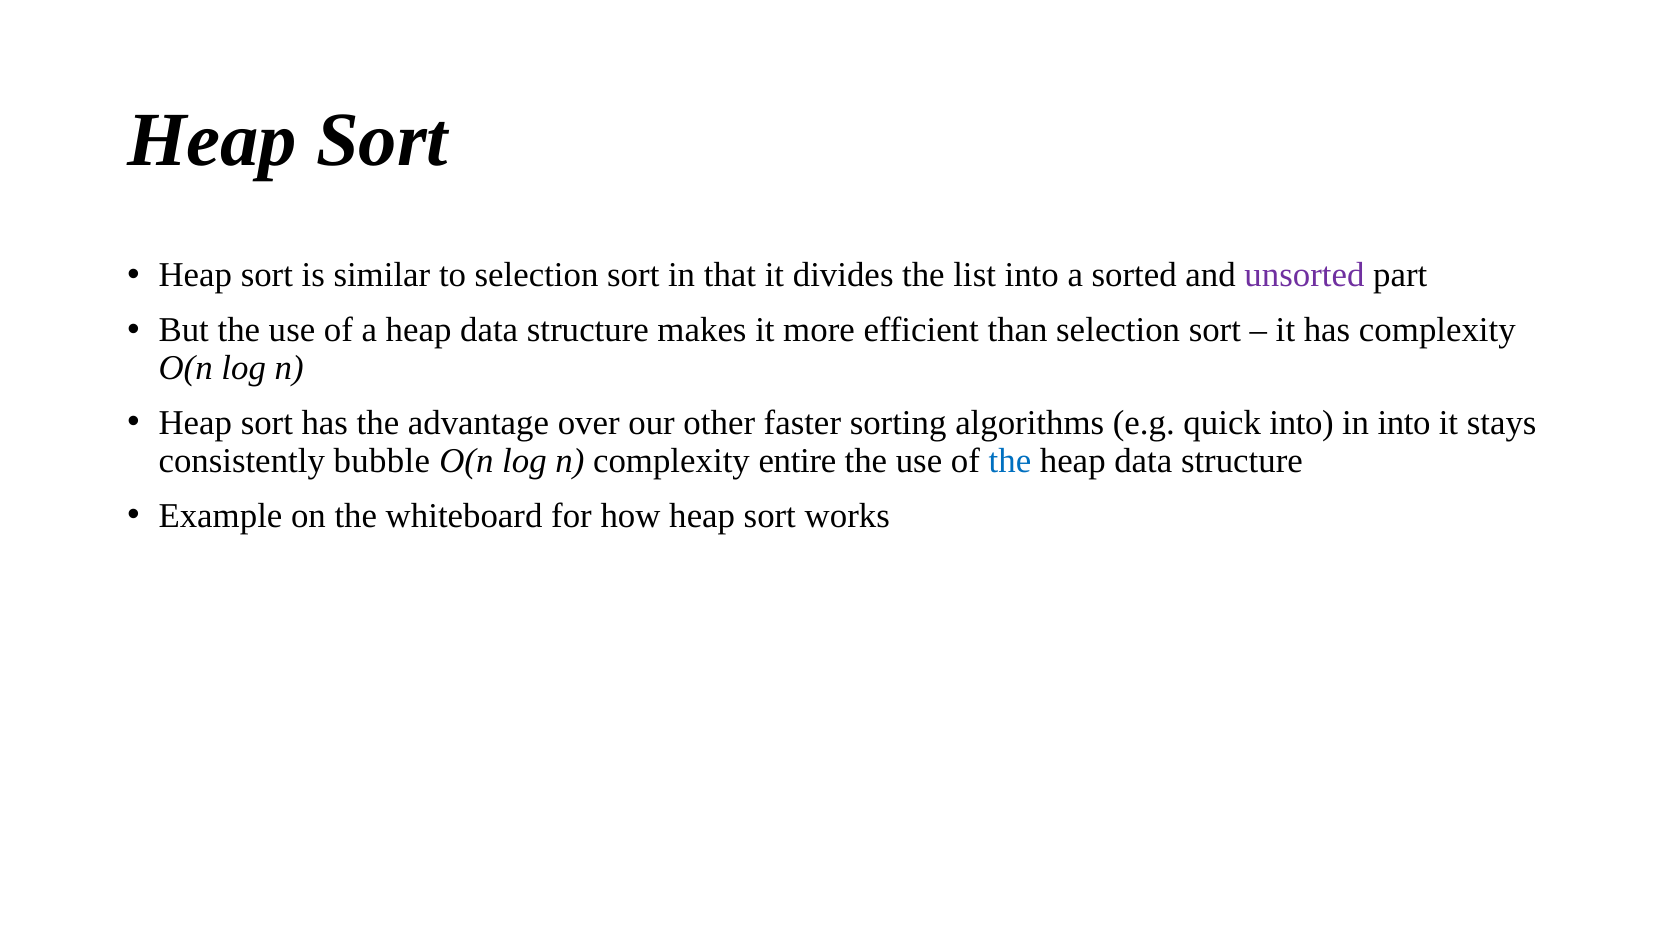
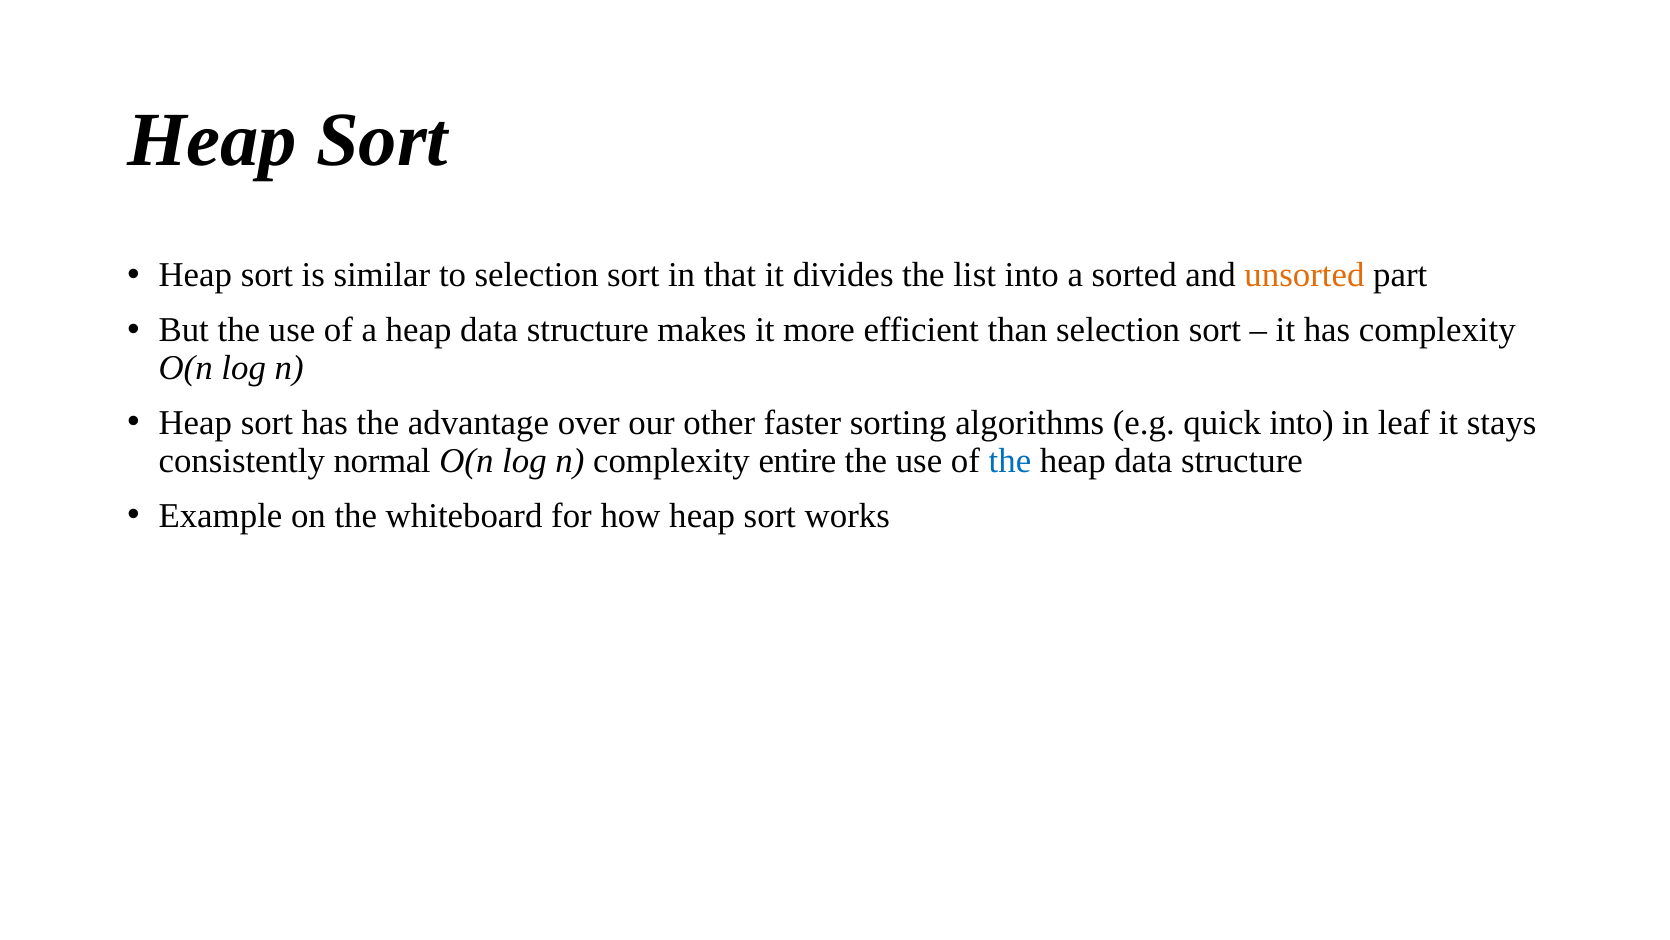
unsorted colour: purple -> orange
in into: into -> leaf
bubble: bubble -> normal
